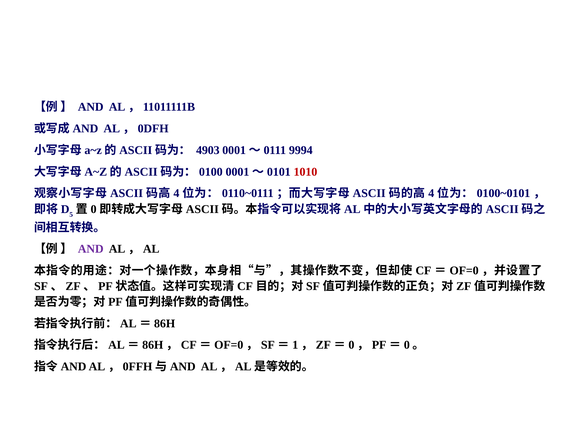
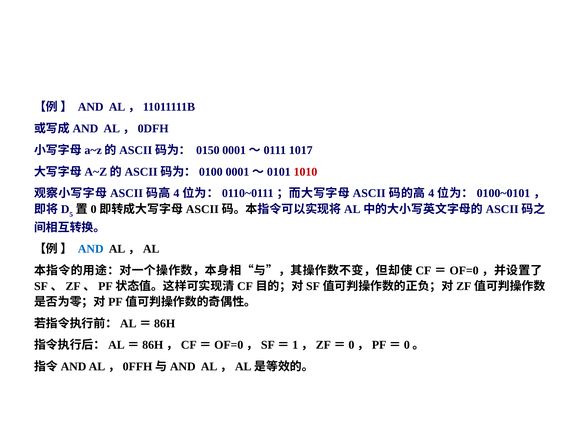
4903: 4903 -> 0150
9994: 9994 -> 1017
AND at (91, 249) colour: purple -> blue
